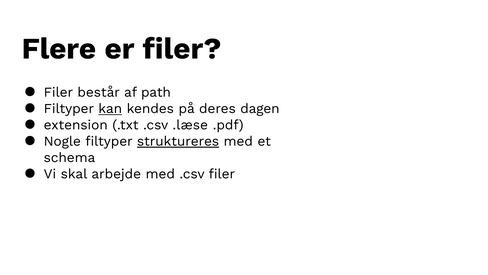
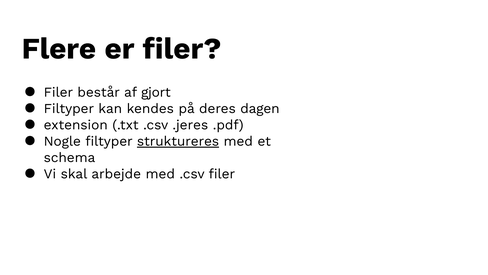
path: path -> gjort
kan underline: present -> none
.læse: .læse -> .jeres
